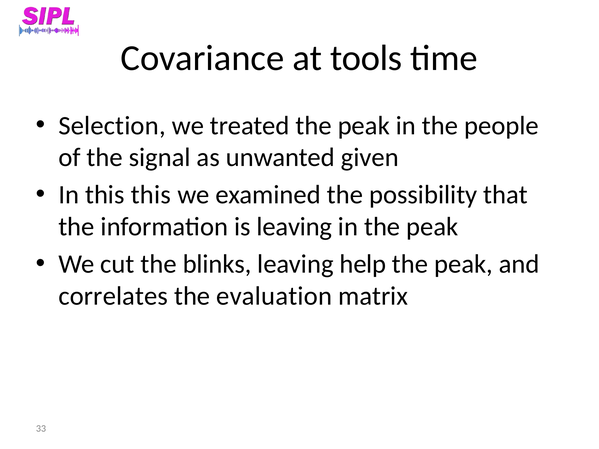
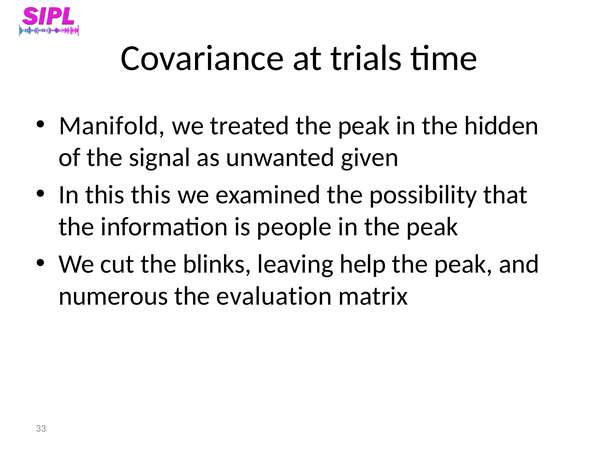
tools: tools -> trials
Selection: Selection -> Manifold
people: people -> hidden
is leaving: leaving -> people
correlates: correlates -> numerous
